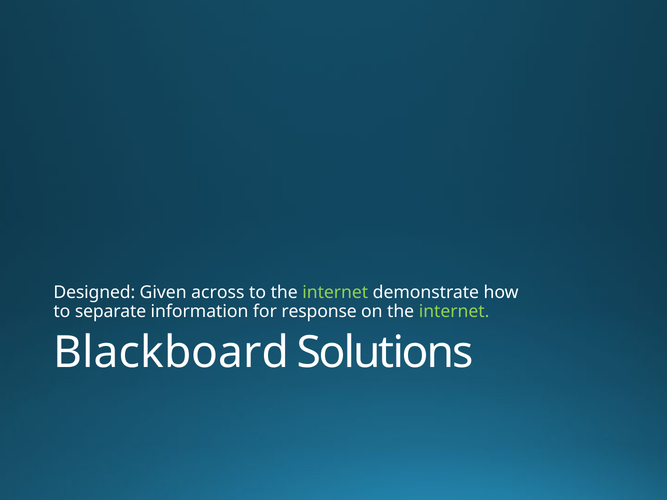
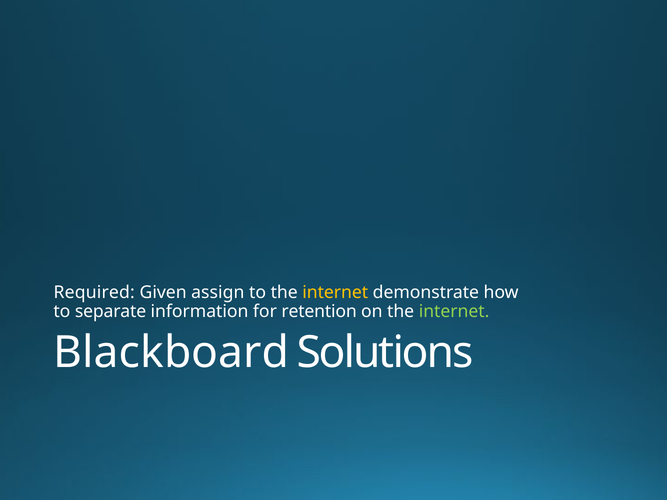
Designed: Designed -> Required
across: across -> assign
internet at (335, 292) colour: light green -> yellow
response: response -> retention
